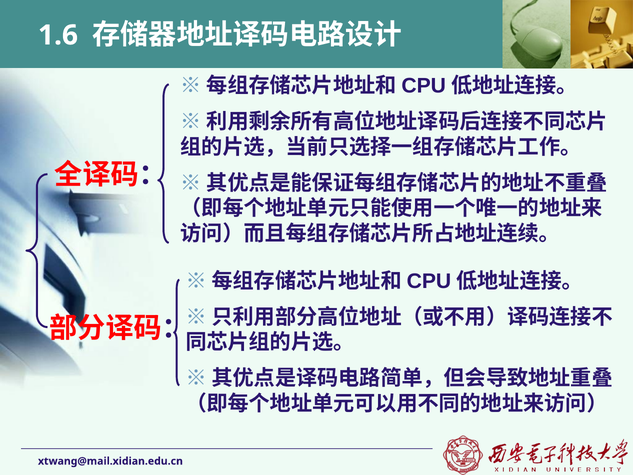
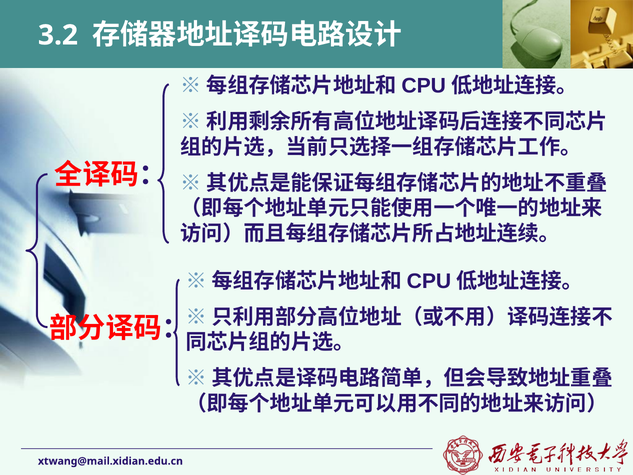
1.6: 1.6 -> 3.2
